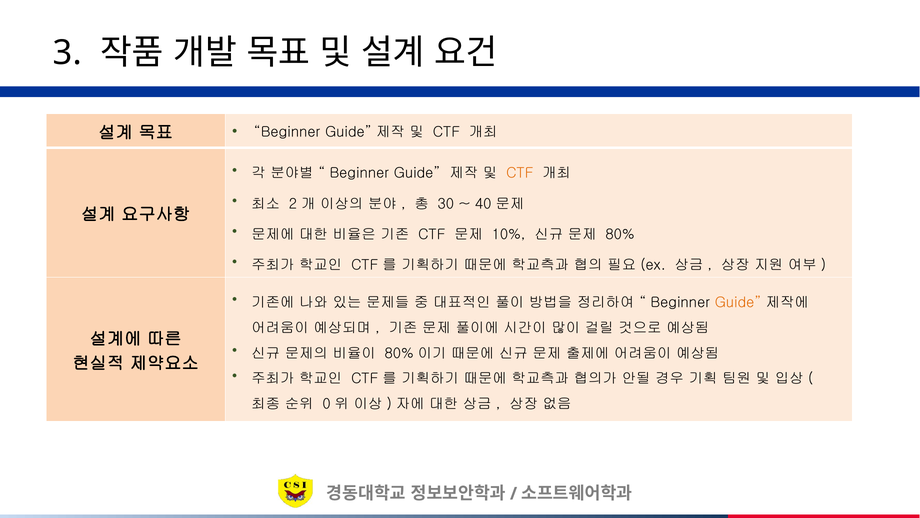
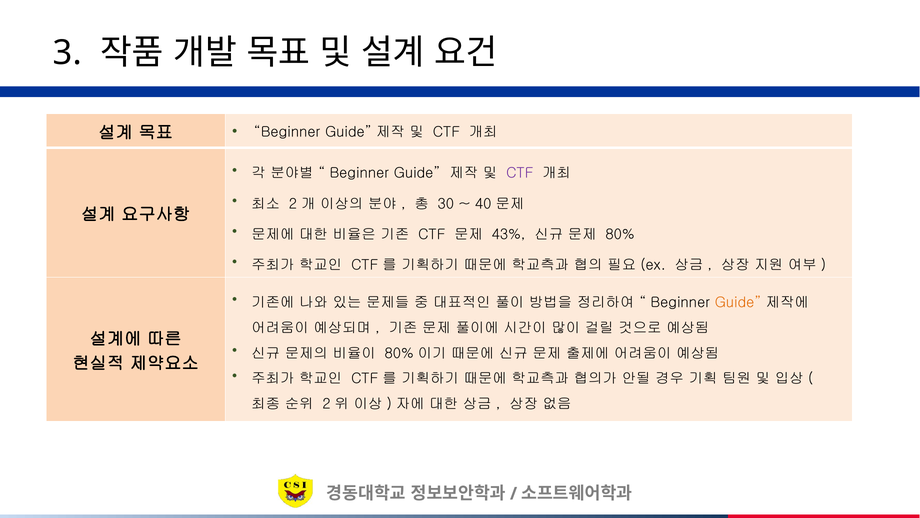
CTF at (520, 173) colour: orange -> purple
10%: 10% -> 43%
0 at (327, 404): 0 -> 2
